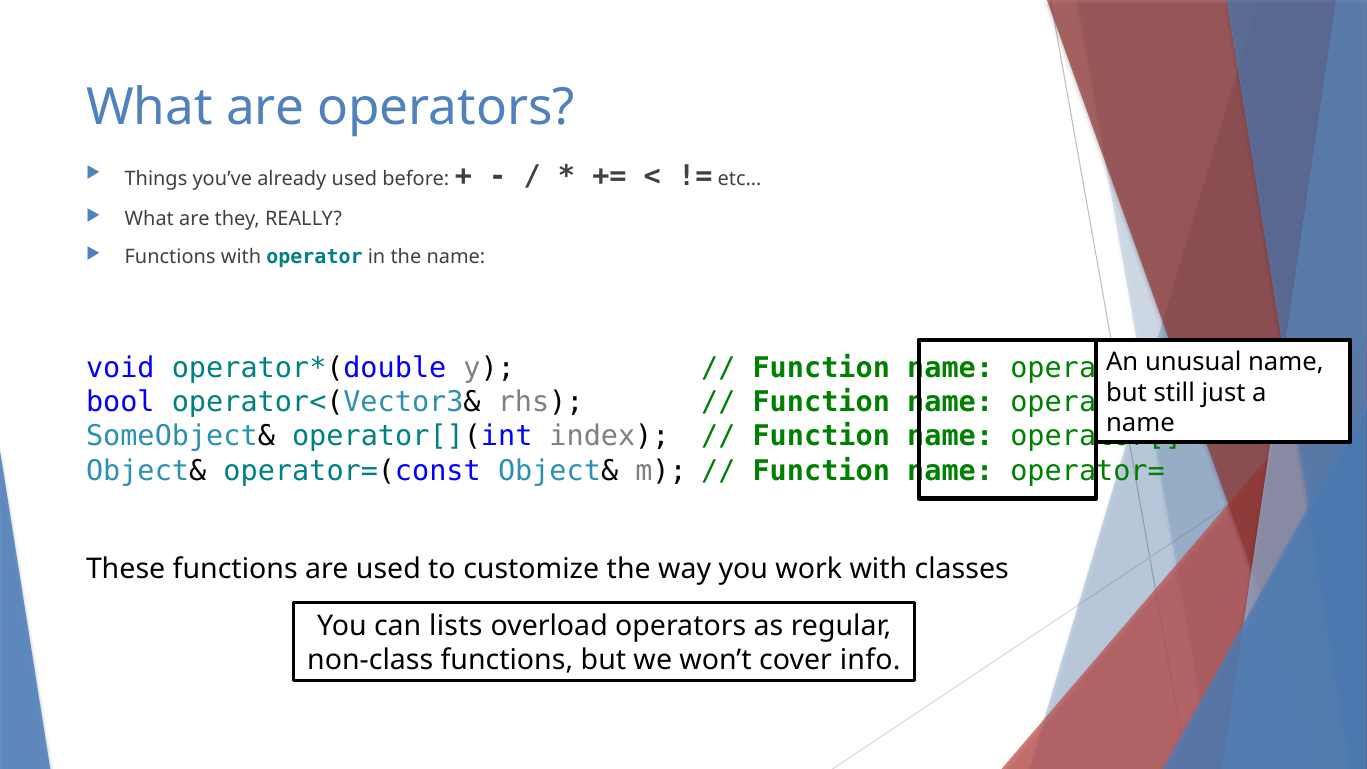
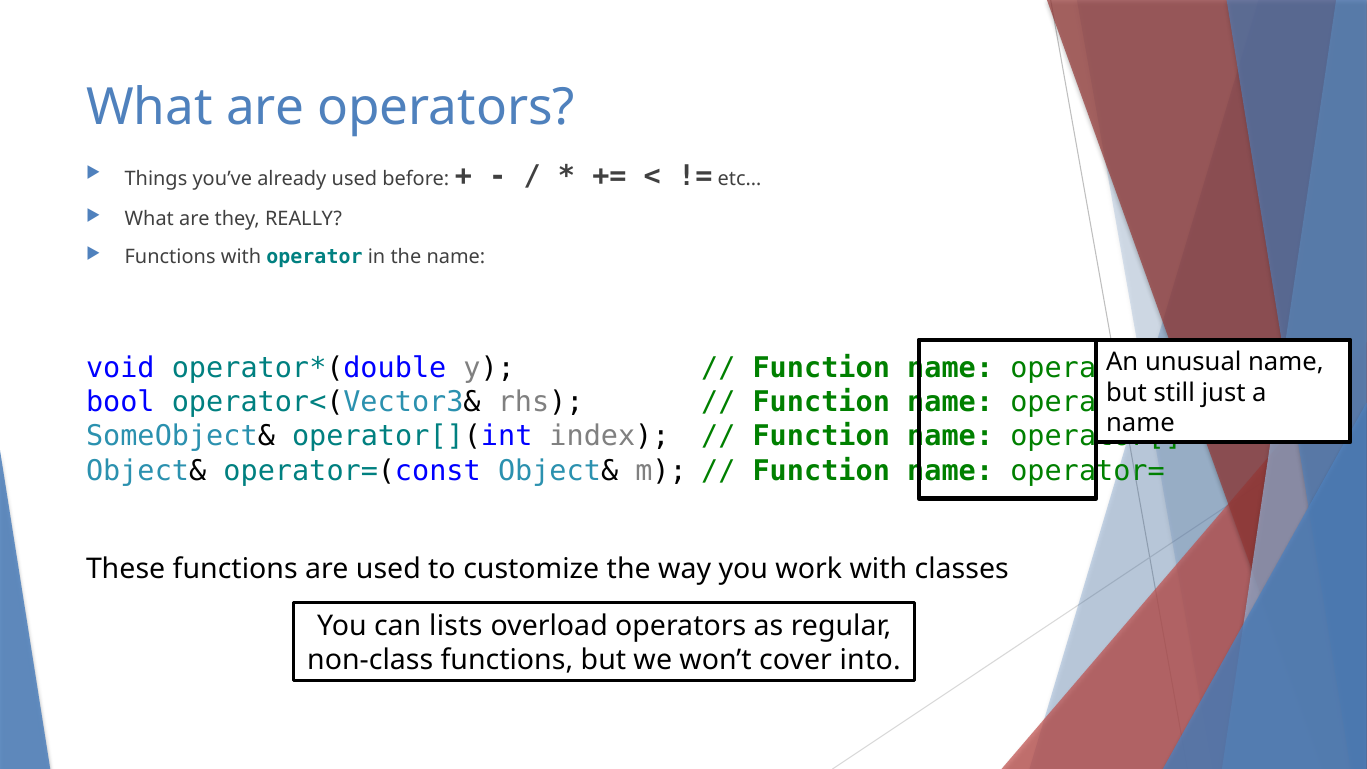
info: info -> into
